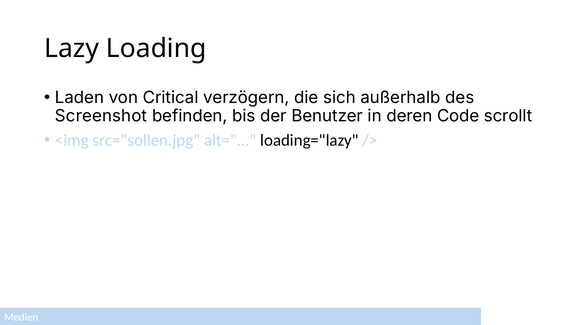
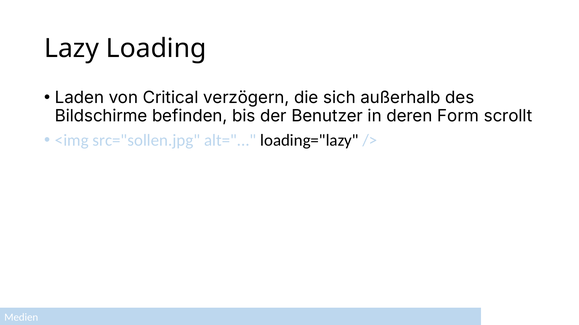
Screenshot: Screenshot -> Bildschirme
Code: Code -> Form
